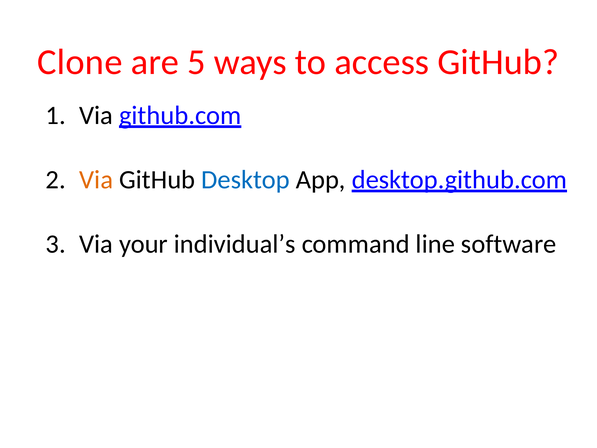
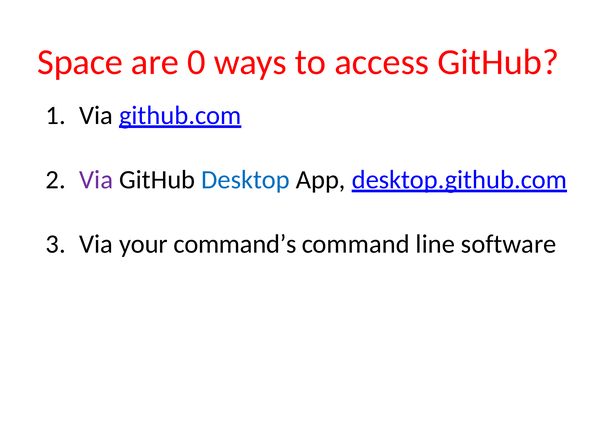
Clone: Clone -> Space
5: 5 -> 0
Via at (96, 180) colour: orange -> purple
individual’s: individual’s -> command’s
